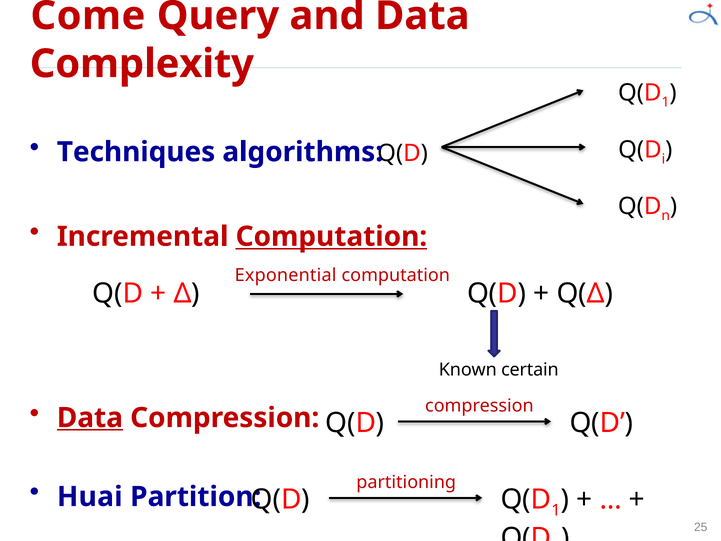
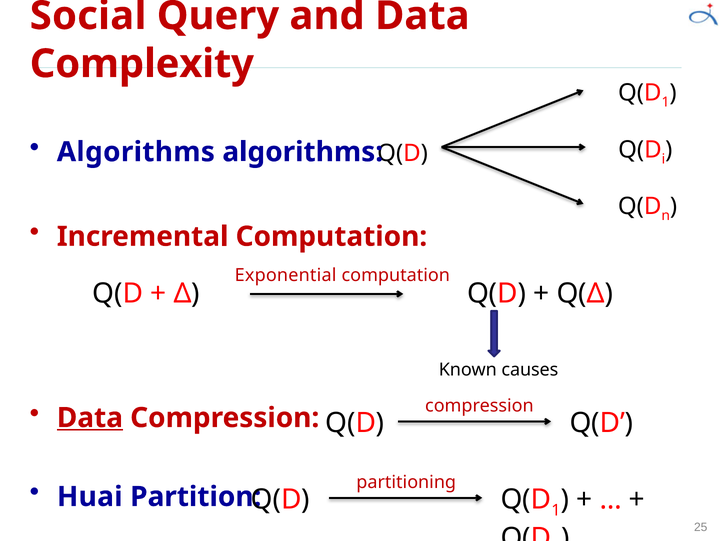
Come: Come -> Social
Techniques at (136, 152): Techniques -> Algorithms
Computation at (331, 236) underline: present -> none
certain: certain -> causes
